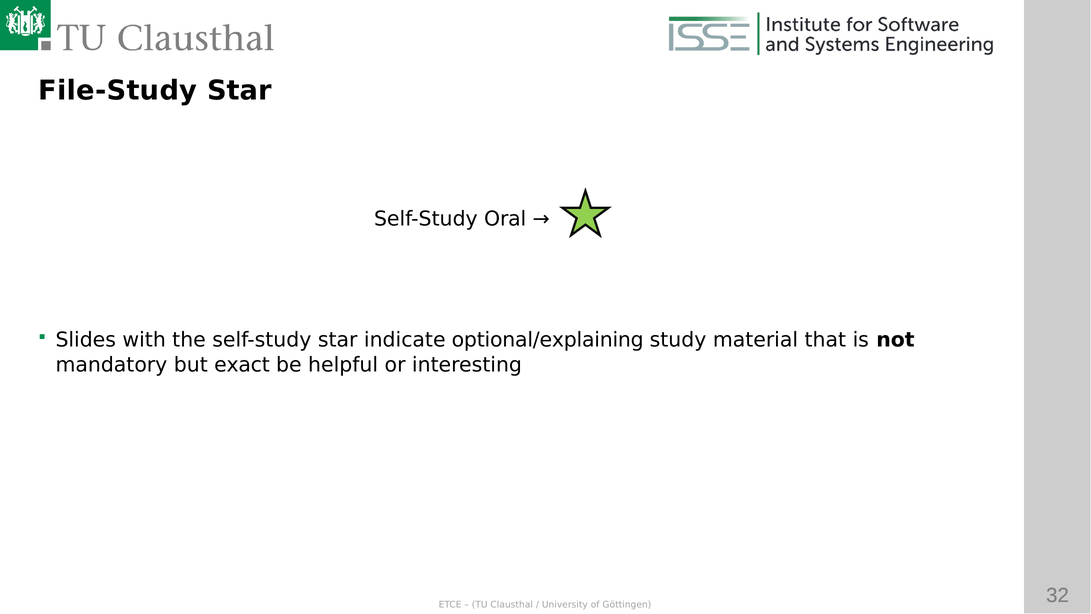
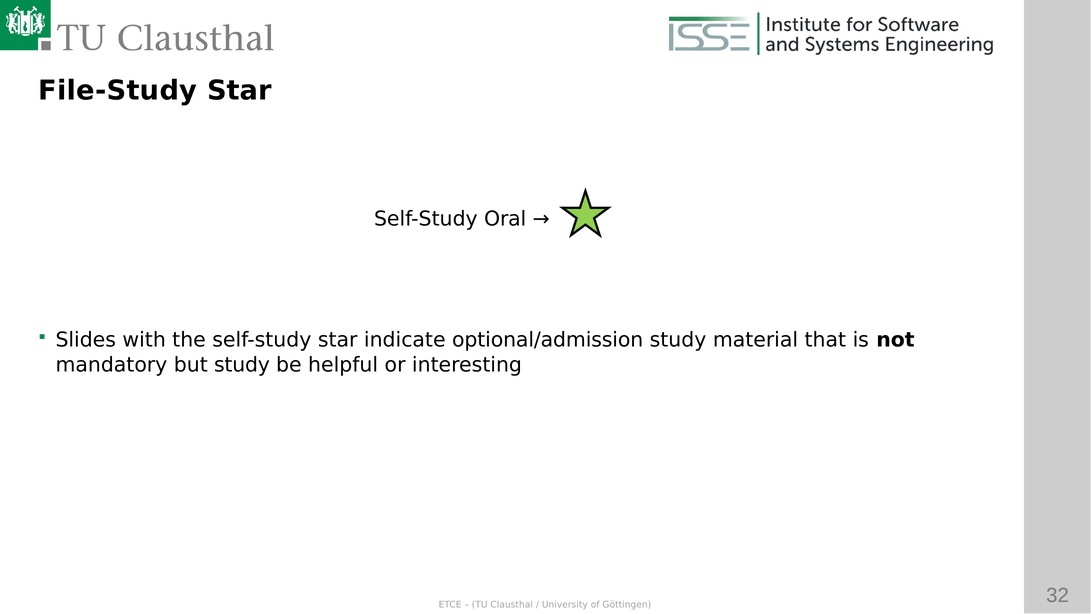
optional/explaining: optional/explaining -> optional/admission
but exact: exact -> study
